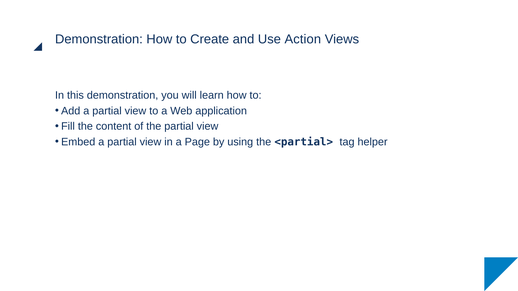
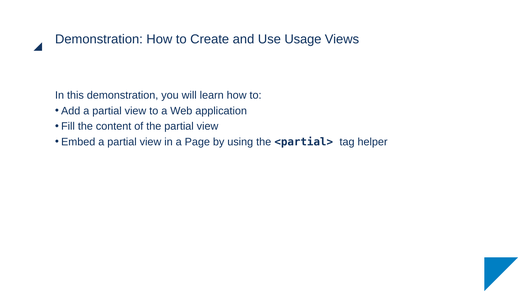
Action: Action -> Usage
